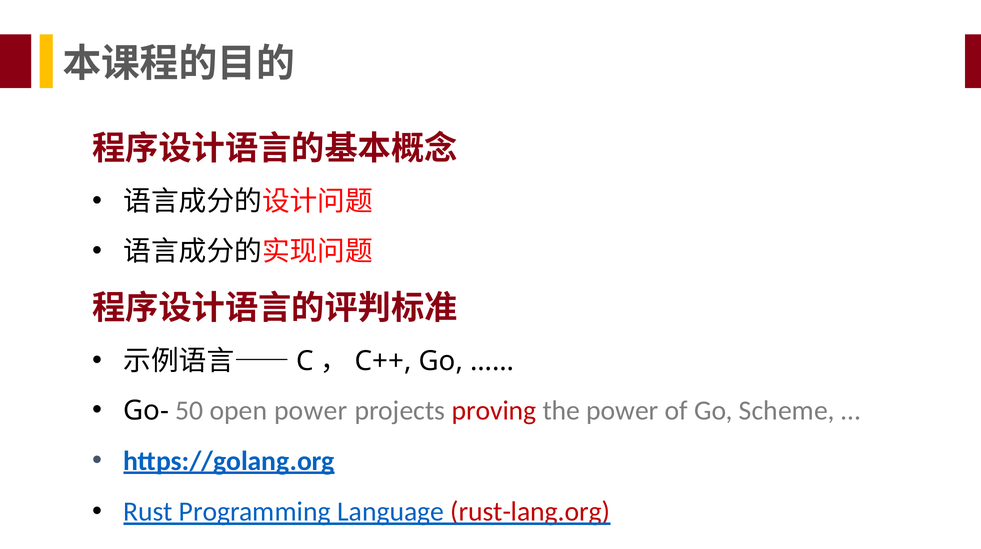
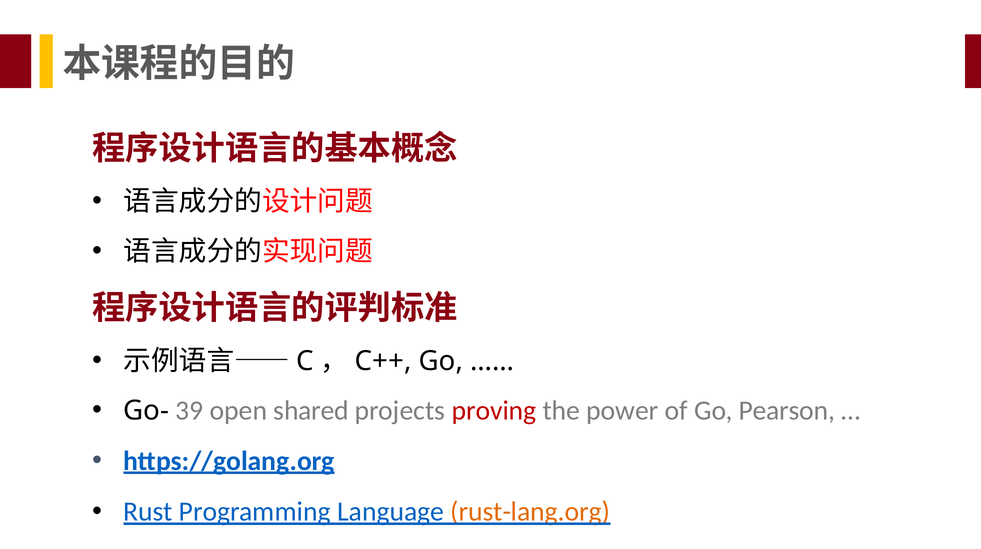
50: 50 -> 39
open power: power -> shared
Scheme: Scheme -> Pearson
rust-lang.org colour: red -> orange
